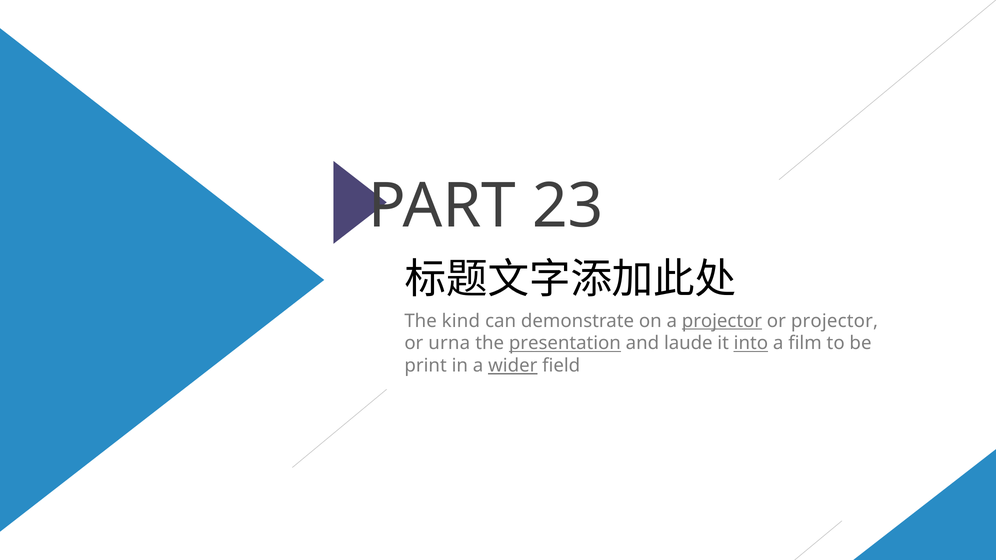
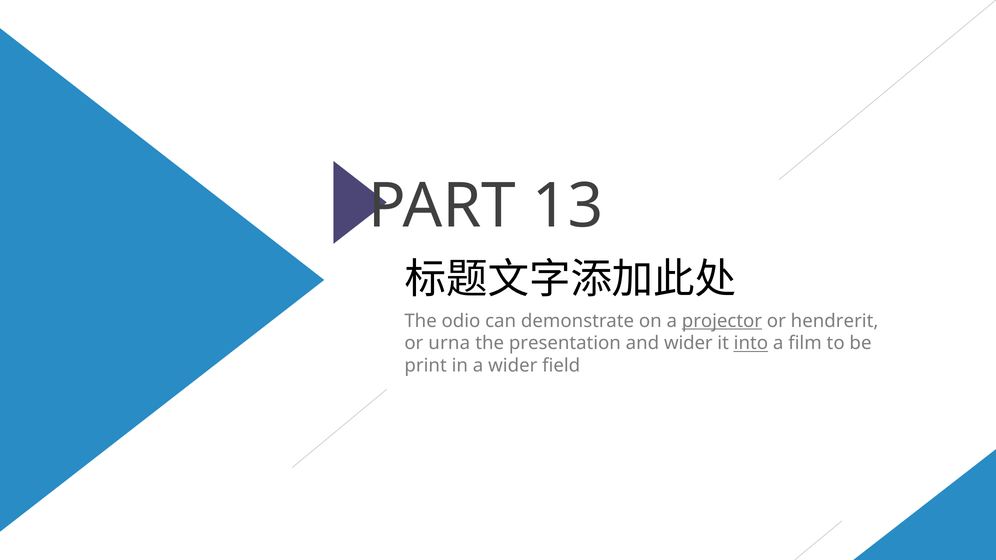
23: 23 -> 13
kind: kind -> odio
or projector: projector -> hendrerit
presentation underline: present -> none
and laude: laude -> wider
wider at (513, 366) underline: present -> none
